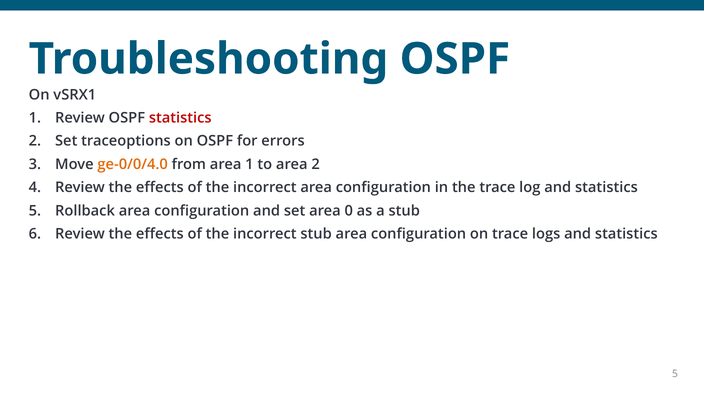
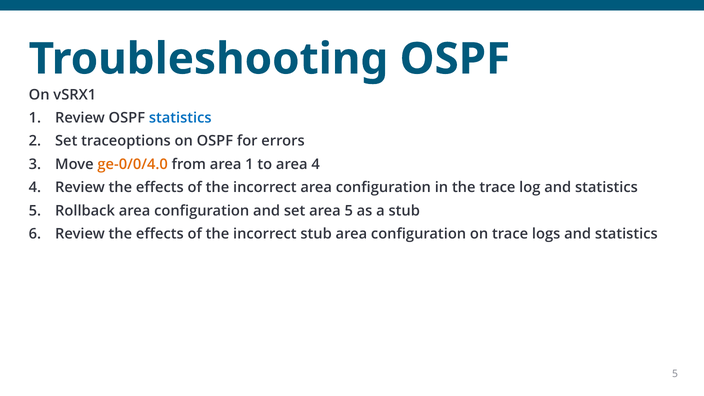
statistics at (180, 118) colour: red -> blue
area 2: 2 -> 4
area 0: 0 -> 5
